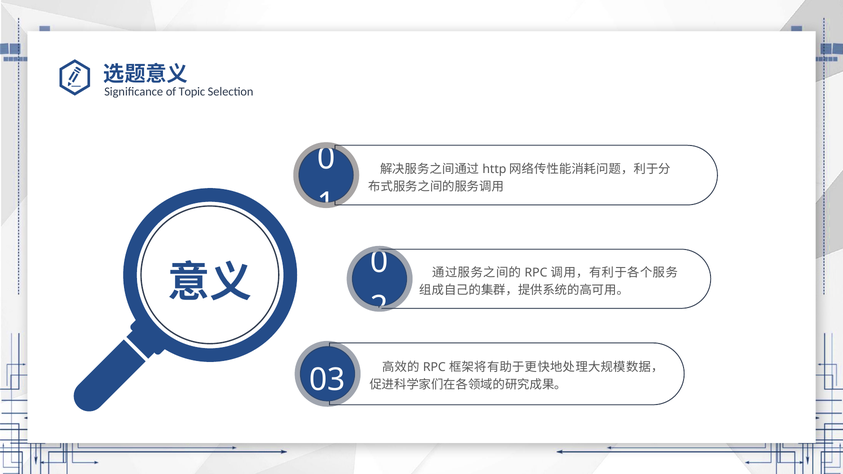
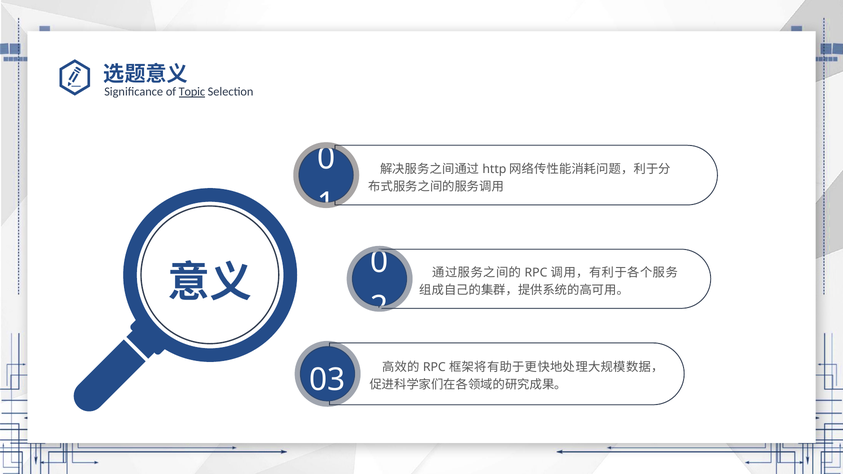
Topic underline: none -> present
